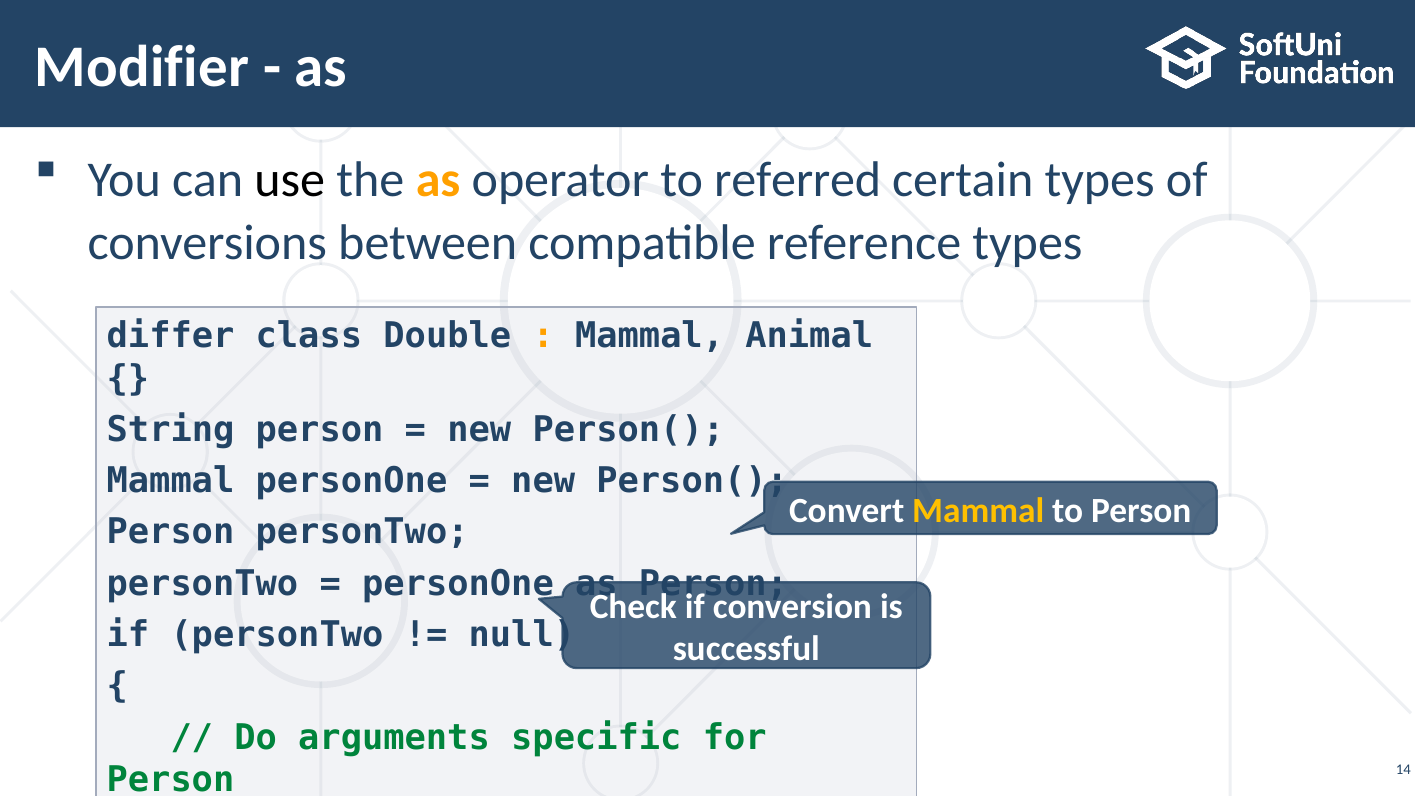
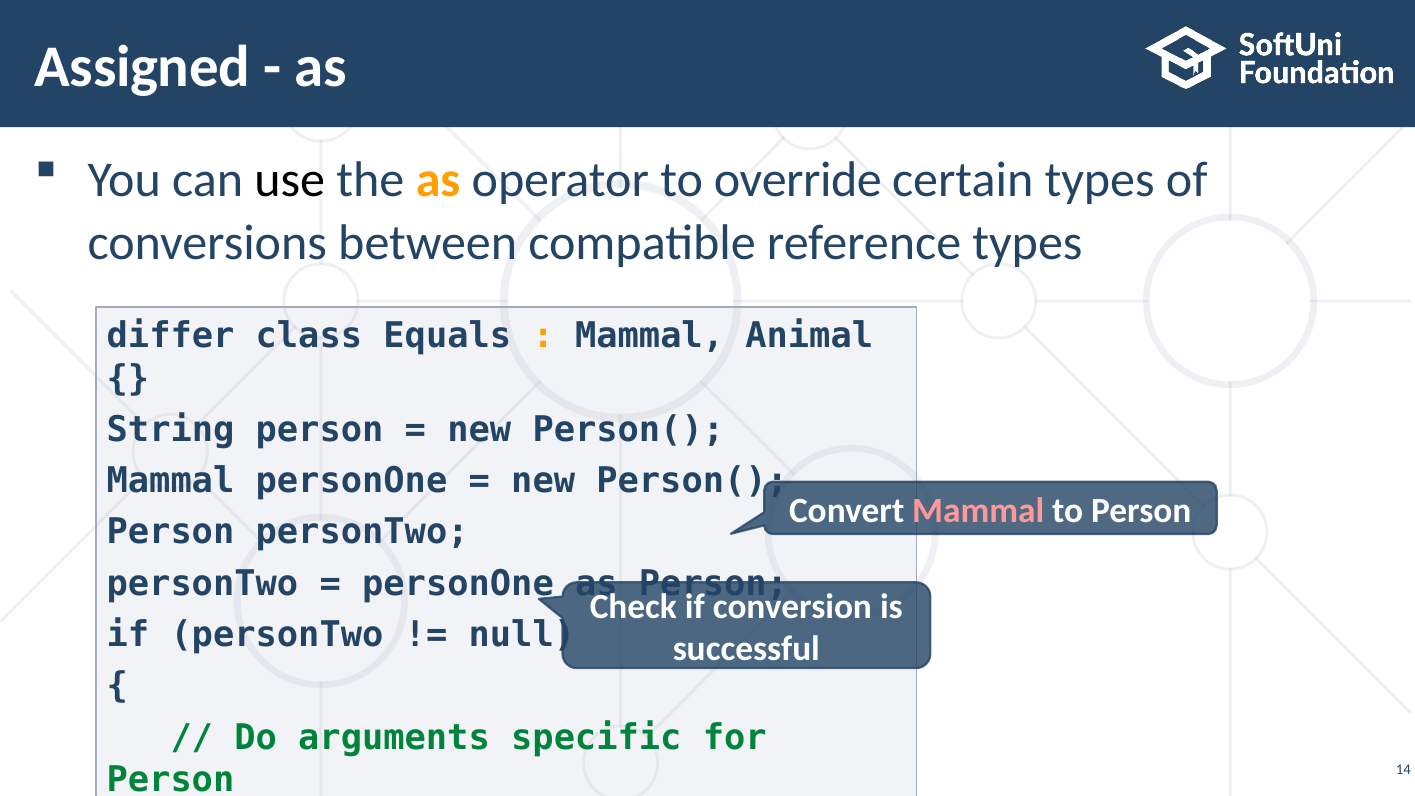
Modifier: Modifier -> Assigned
referred: referred -> override
Double: Double -> Equals
Mammal at (978, 510) colour: yellow -> pink
